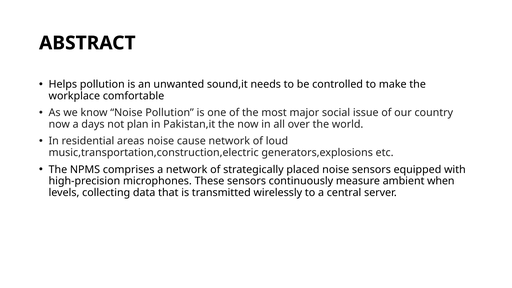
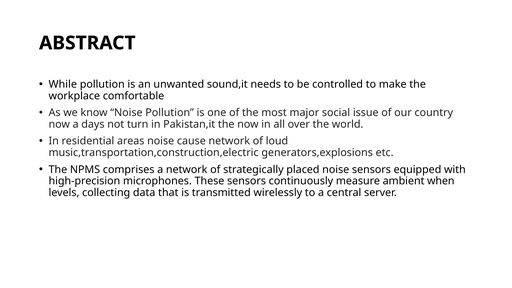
Helps: Helps -> While
plan: plan -> turn
